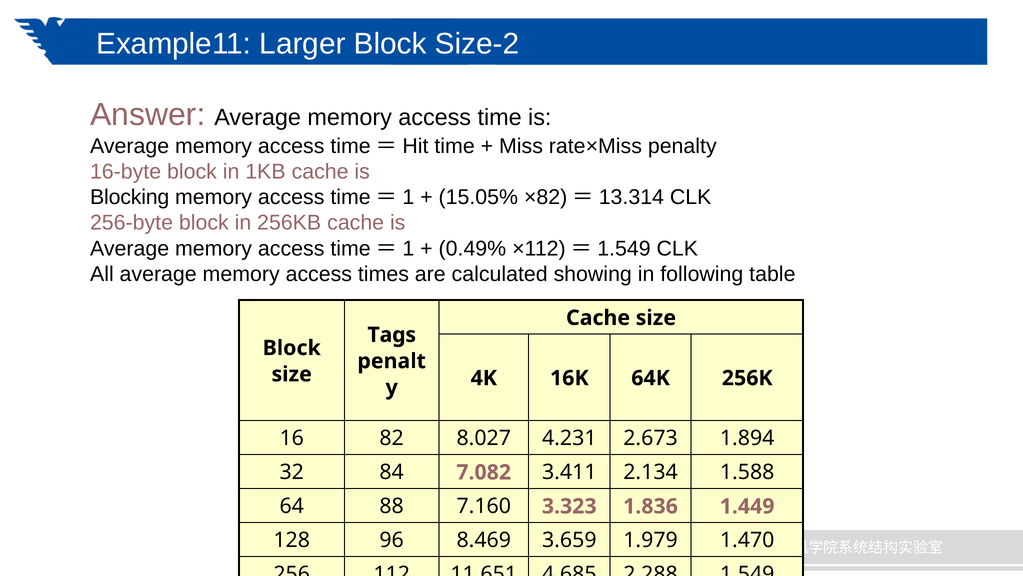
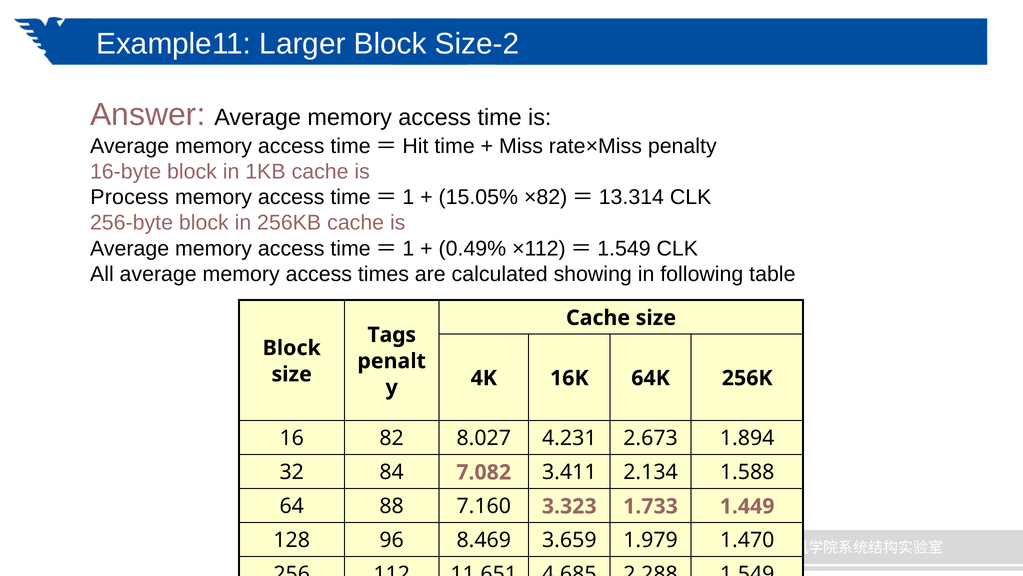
Blocking: Blocking -> Process
1.836: 1.836 -> 1.733
